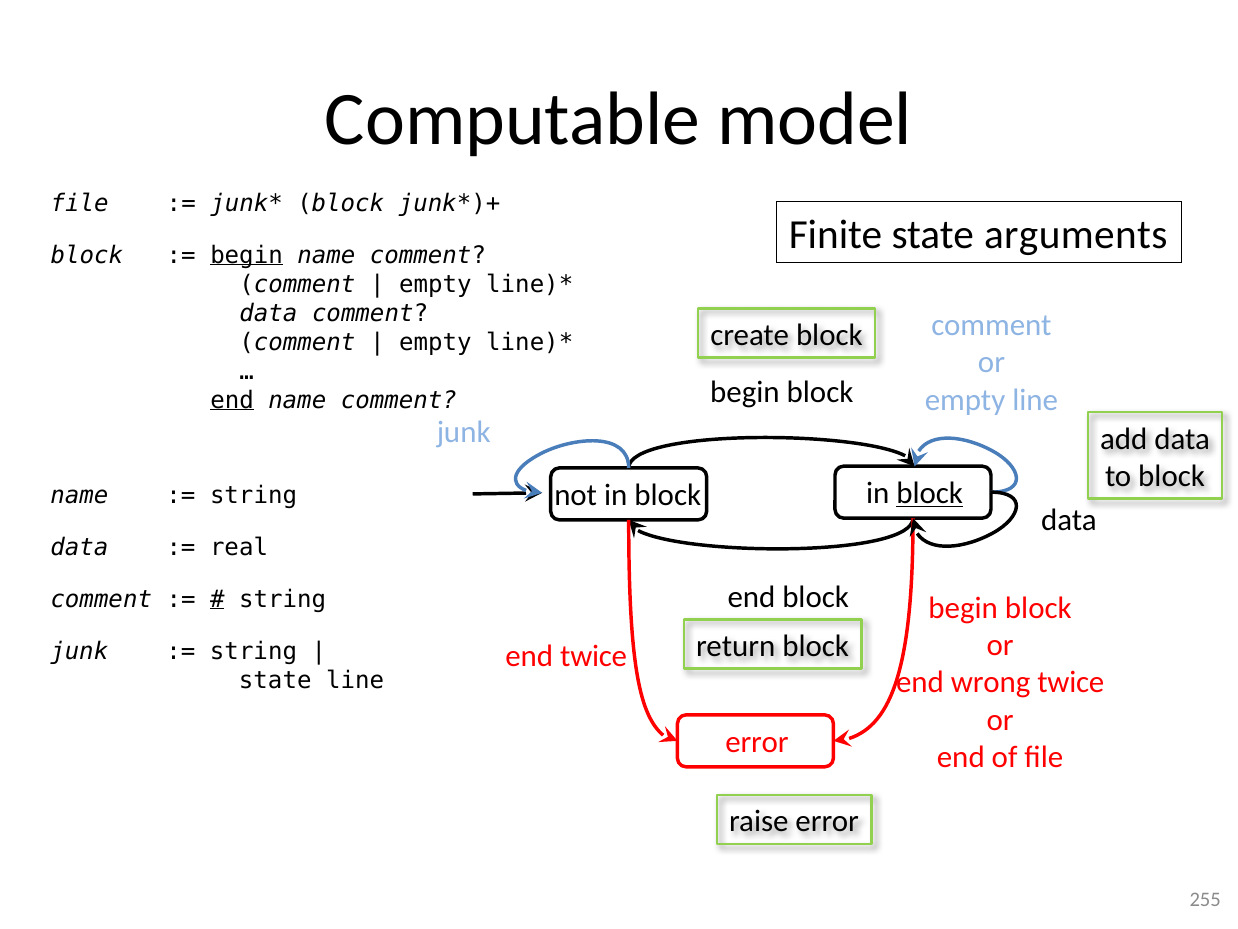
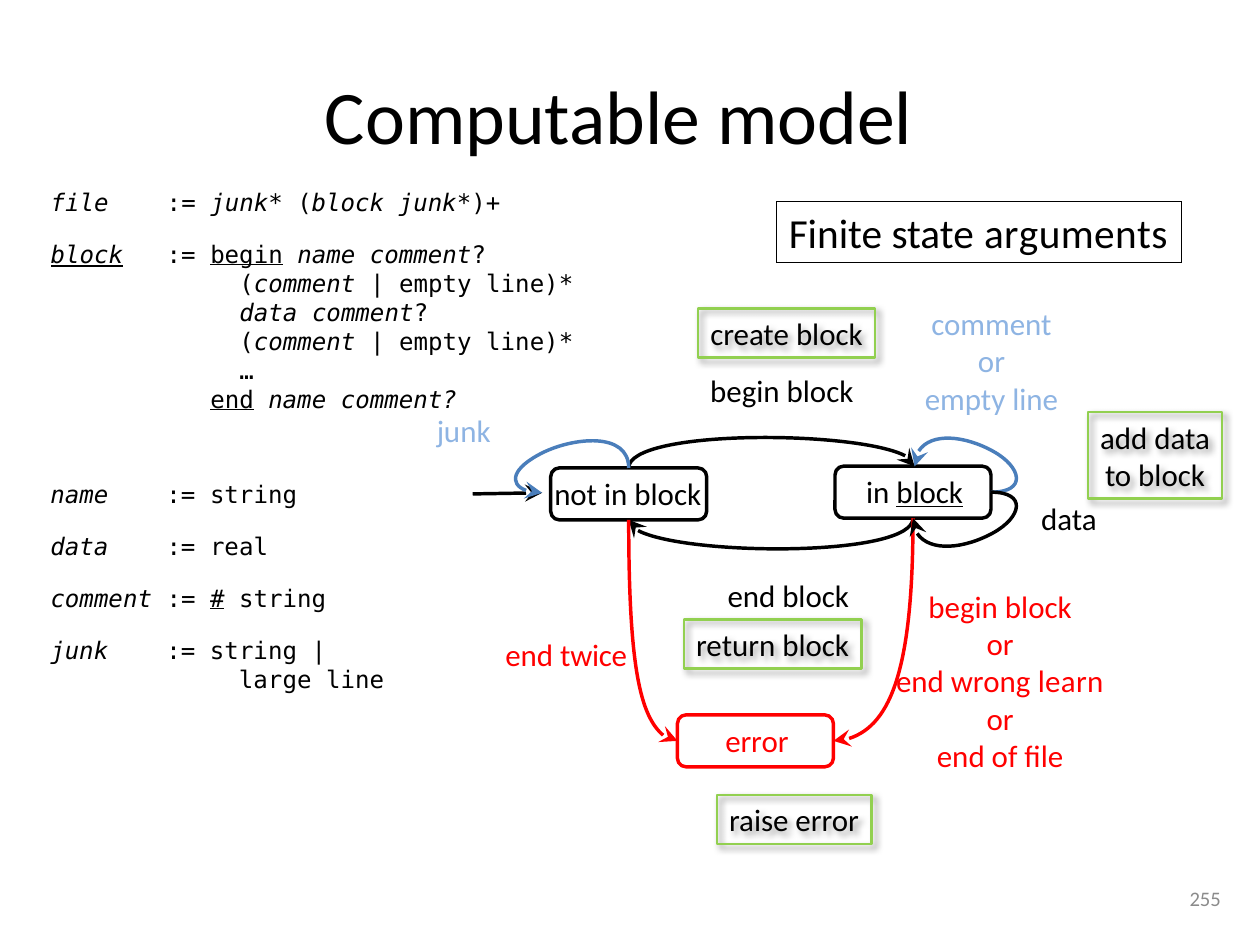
block at (87, 256) underline: none -> present
state at (275, 680): state -> large
wrong twice: twice -> learn
